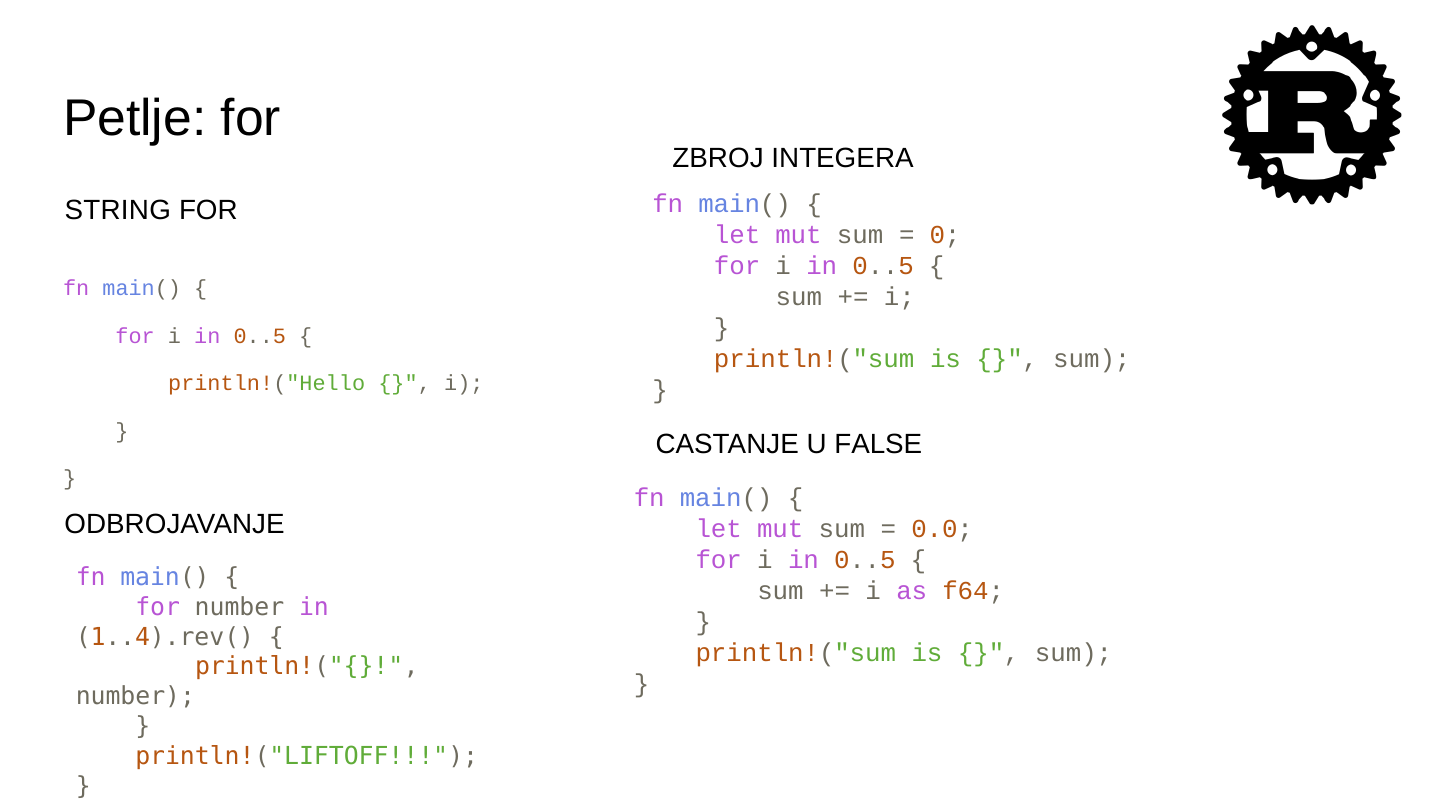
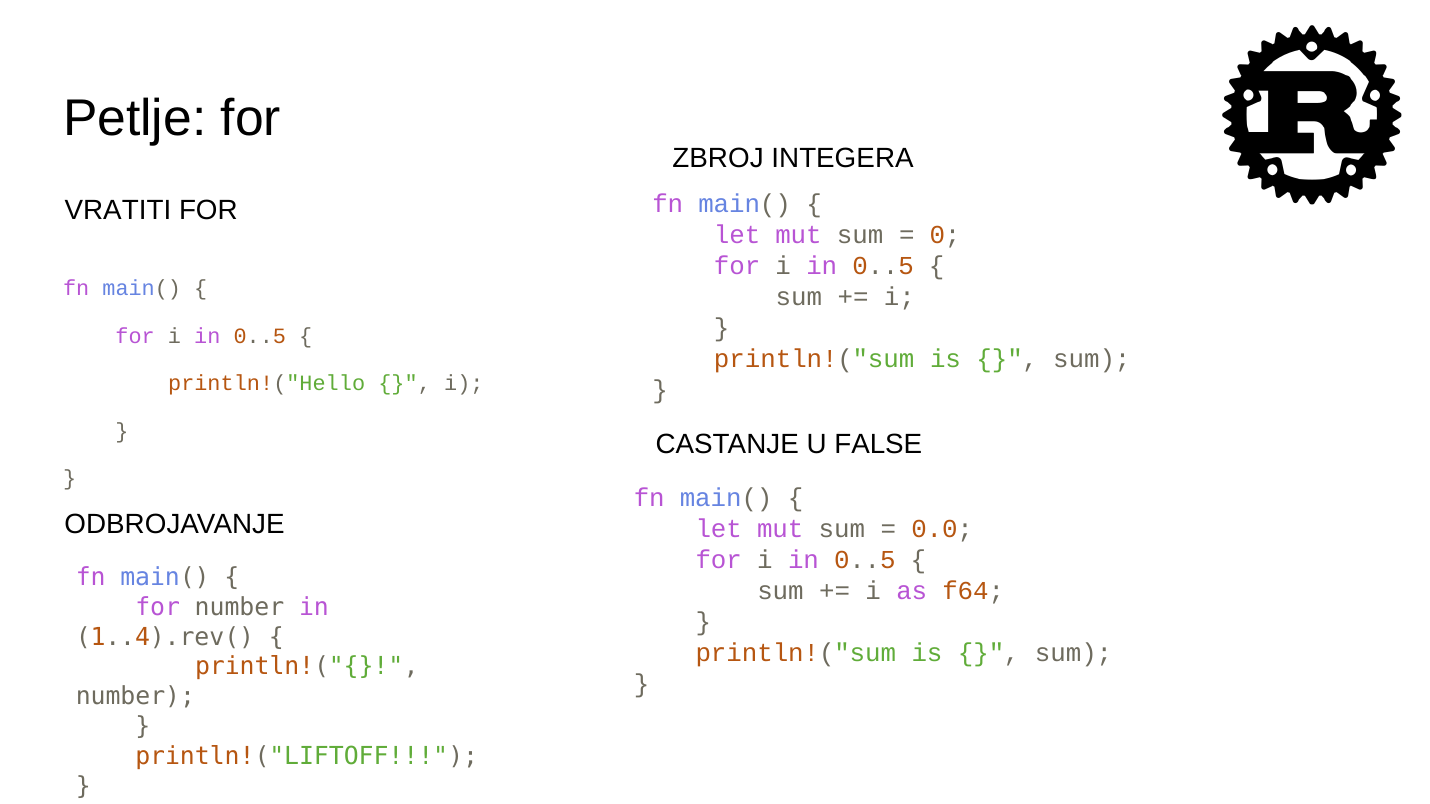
STRING: STRING -> VRATITI
